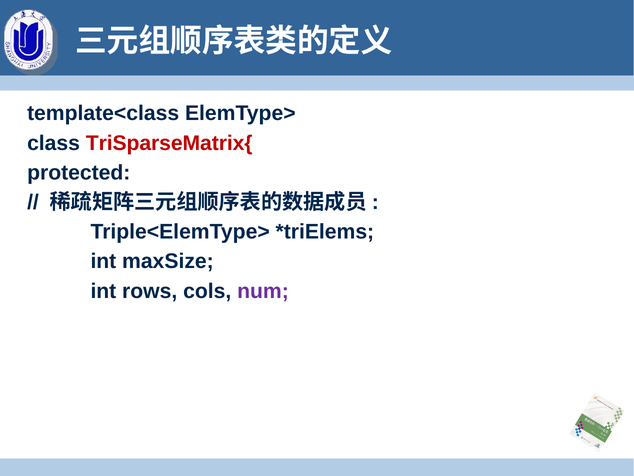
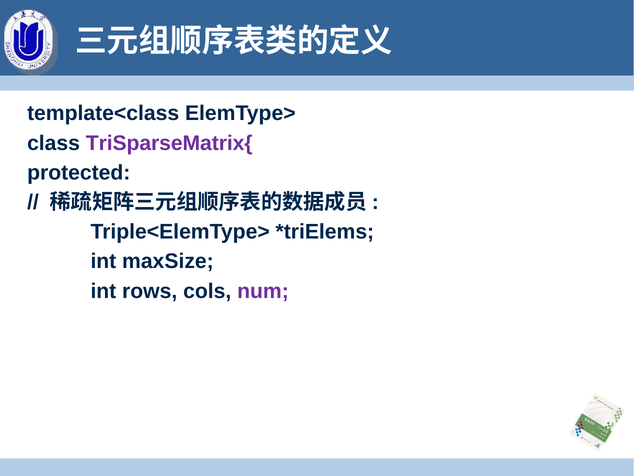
TriSparseMatrix{ colour: red -> purple
